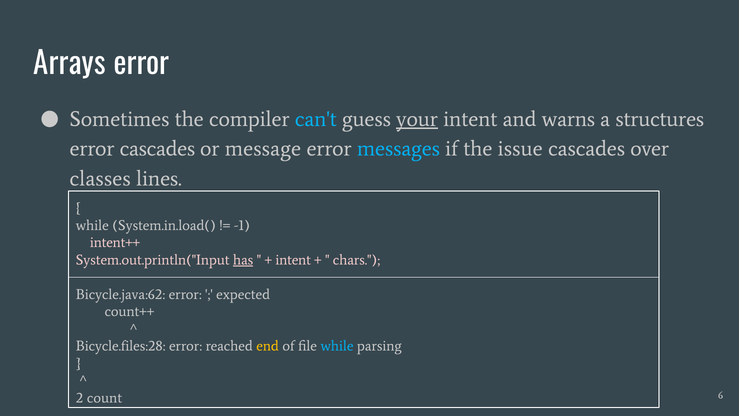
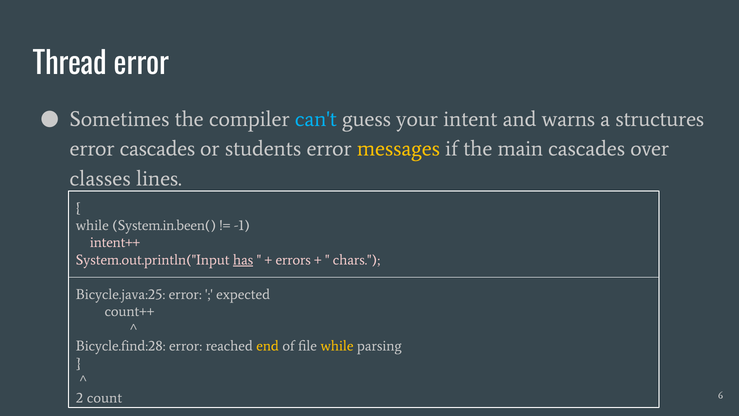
Arrays: Arrays -> Thread
your underline: present -> none
message: message -> students
messages colour: light blue -> yellow
issue: issue -> main
System.in.load(: System.in.load( -> System.in.been(
intent at (293, 260): intent -> errors
Bicycle.java:62: Bicycle.java:62 -> Bicycle.java:25
Bicycle.files:28: Bicycle.files:28 -> Bicycle.find:28
while at (337, 346) colour: light blue -> yellow
